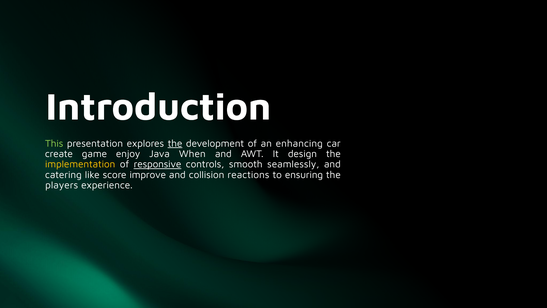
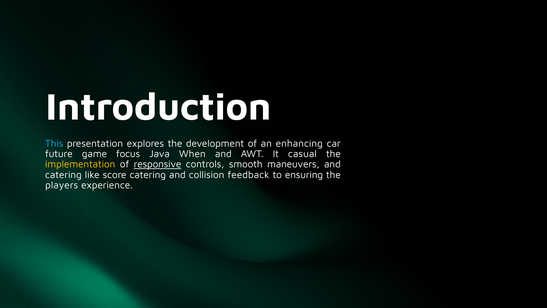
This colour: light green -> light blue
the at (175, 143) underline: present -> none
create: create -> future
enjoy: enjoy -> focus
design: design -> casual
seamlessly: seamlessly -> maneuvers
score improve: improve -> catering
reactions: reactions -> feedback
